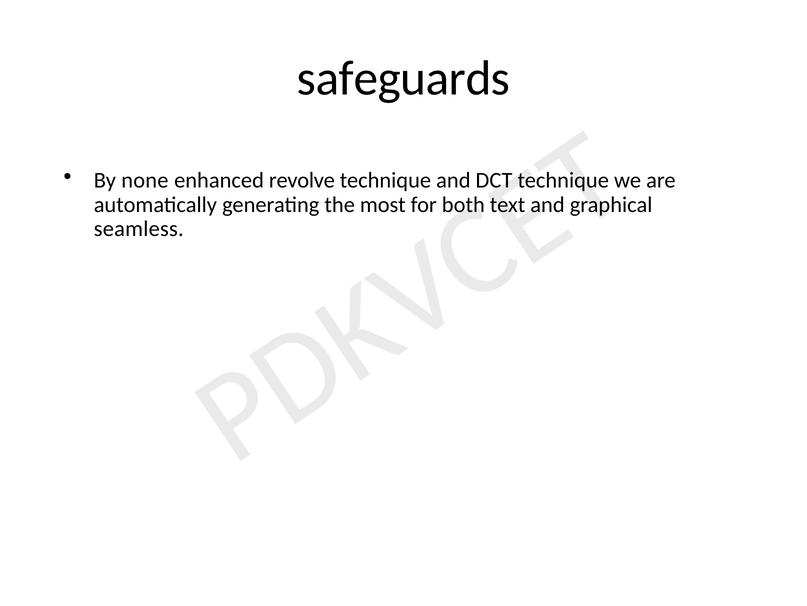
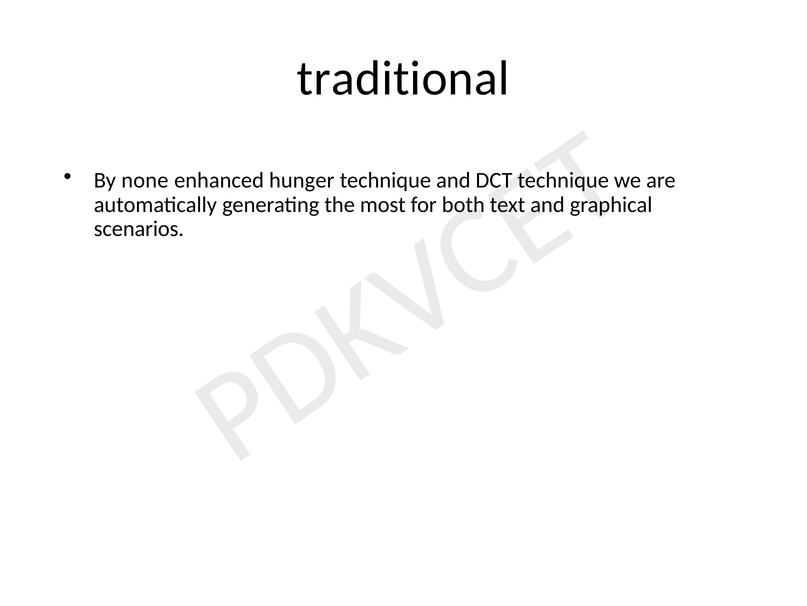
safeguards: safeguards -> traditional
revolve: revolve -> hunger
seamless: seamless -> scenarios
